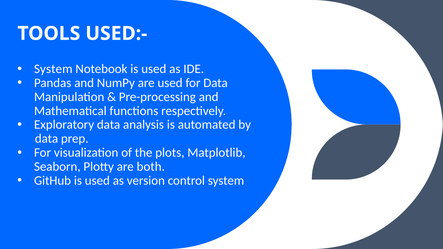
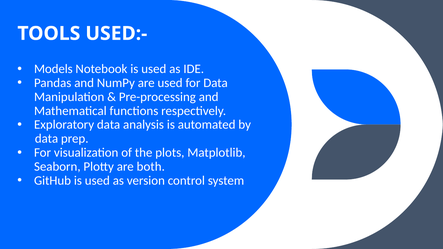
System at (53, 69): System -> Models
